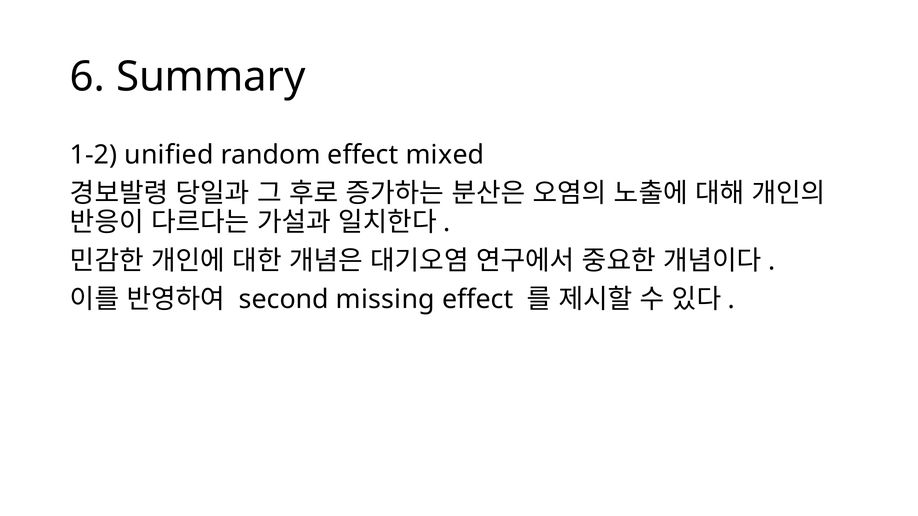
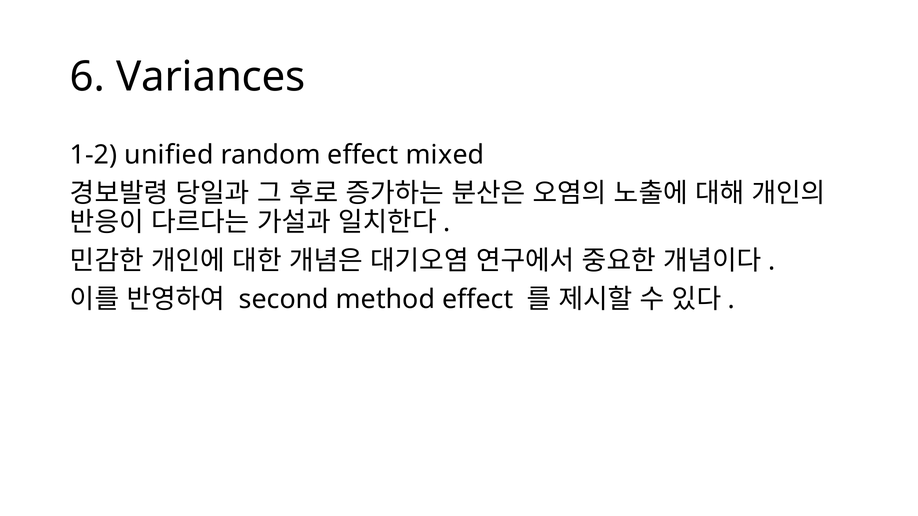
Summary: Summary -> Variances
missing: missing -> method
